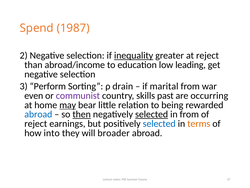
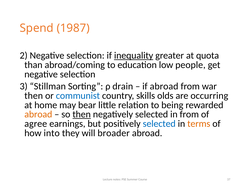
at reject: reject -> quota
abroad/income: abroad/income -> abroad/coming
leading: leading -> people
Perform: Perform -> Stillman
if marital: marital -> abroad
even at (34, 95): even -> then
communist colour: purple -> blue
past: past -> olds
may underline: present -> none
abroad at (38, 114) colour: blue -> orange
selected at (152, 114) underline: present -> none
reject at (36, 123): reject -> agree
